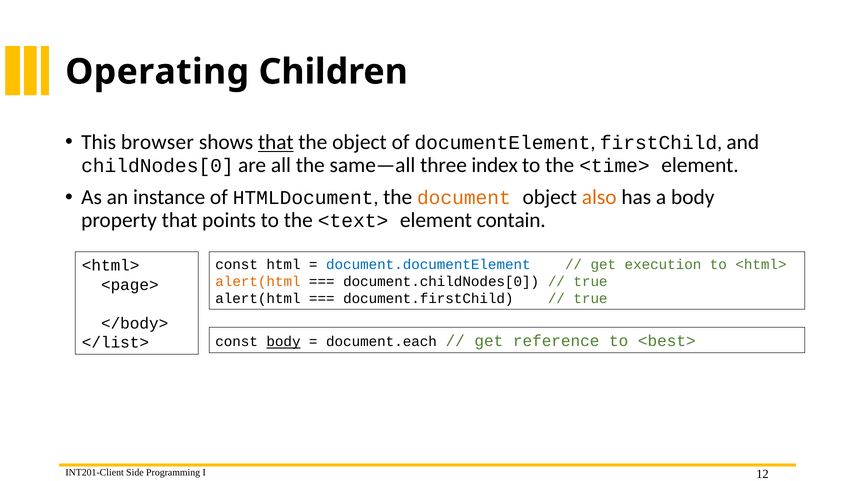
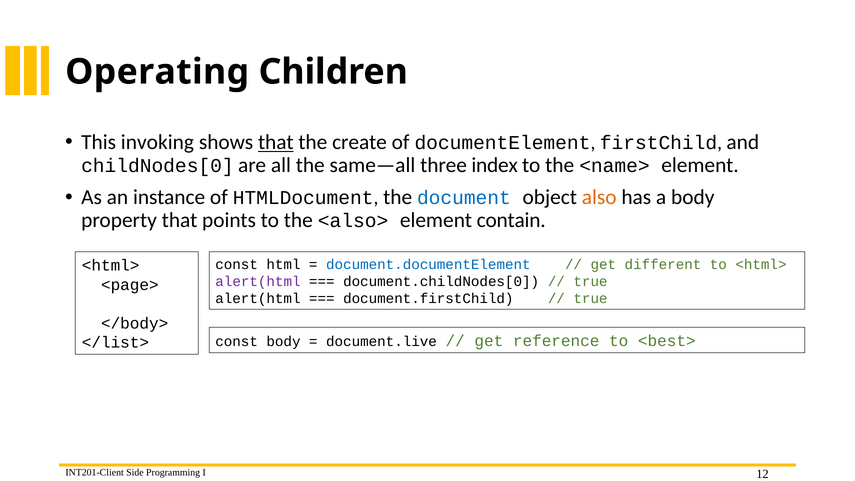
browser: browser -> invoking
the object: object -> create
<time>: <time> -> <name>
document colour: orange -> blue
<text>: <text> -> <also>
execution: execution -> different
alert(html at (258, 281) colour: orange -> purple
body at (283, 342) underline: present -> none
document.each: document.each -> document.live
